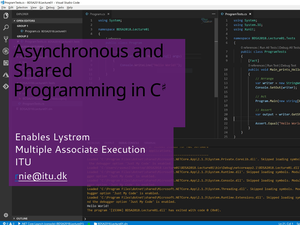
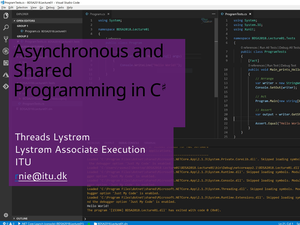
Enables: Enables -> Threads
Multiple at (33, 150): Multiple -> Lystrøm
